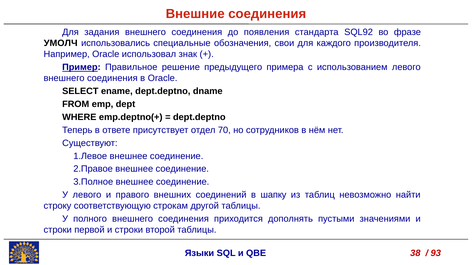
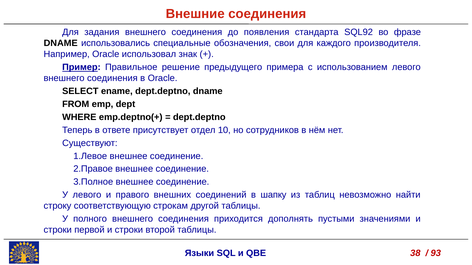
УМОЛЧ at (61, 43): УМОЛЧ -> DNAME
70: 70 -> 10
